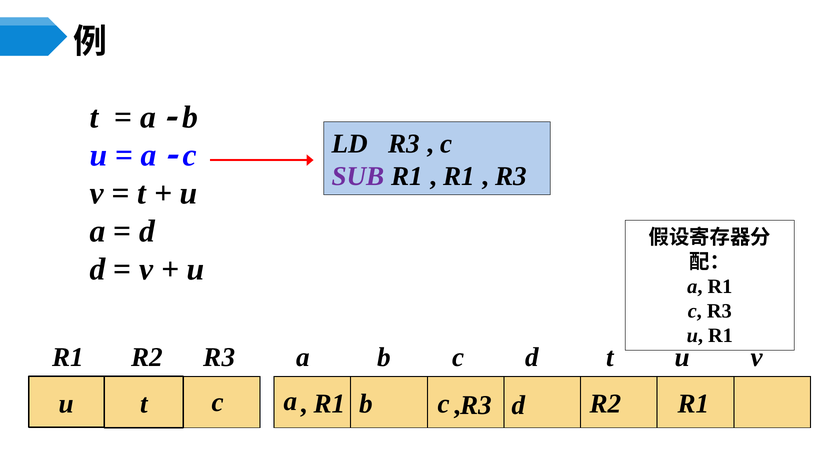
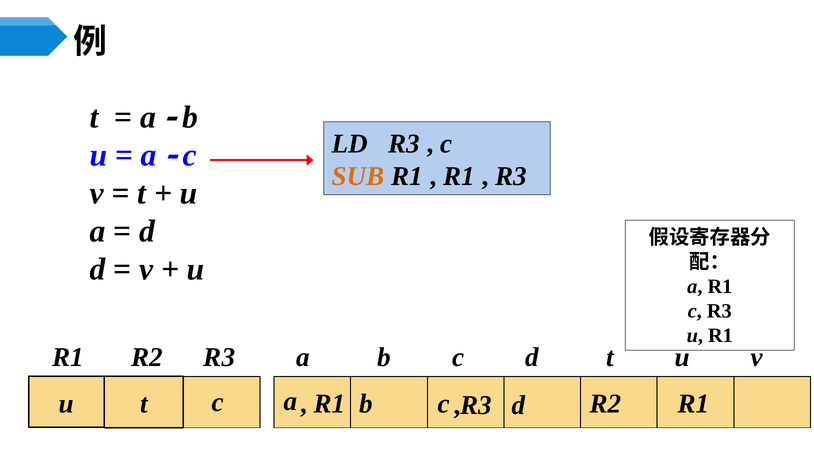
SUB colour: purple -> orange
